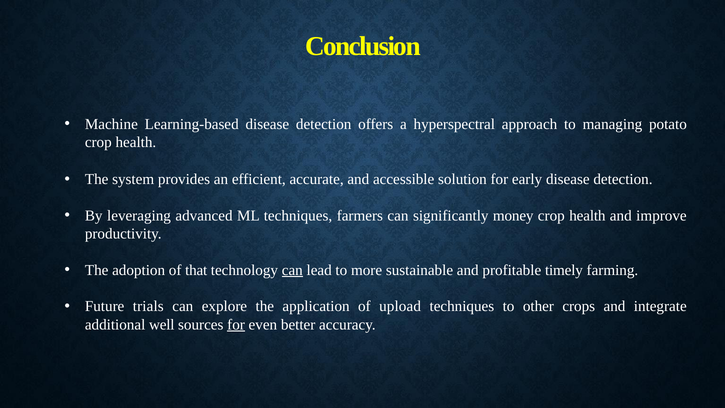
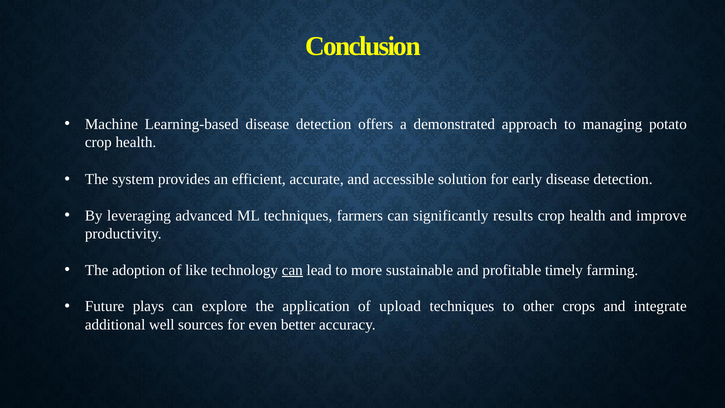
hyperspectral: hyperspectral -> demonstrated
money: money -> results
that: that -> like
trials: trials -> plays
for at (236, 324) underline: present -> none
